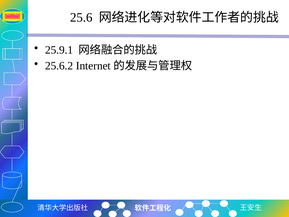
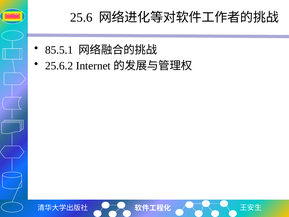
25.9.1: 25.9.1 -> 85.5.1
